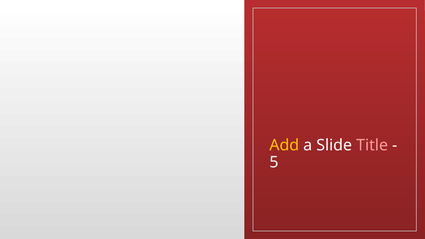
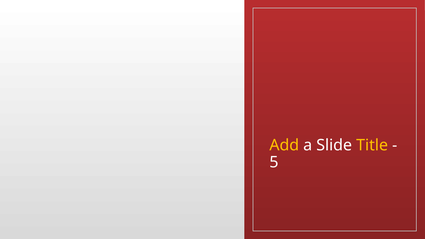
Title colour: pink -> yellow
